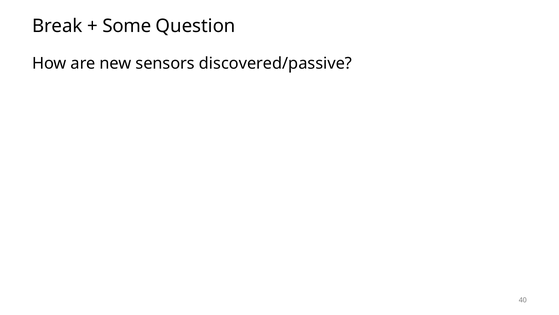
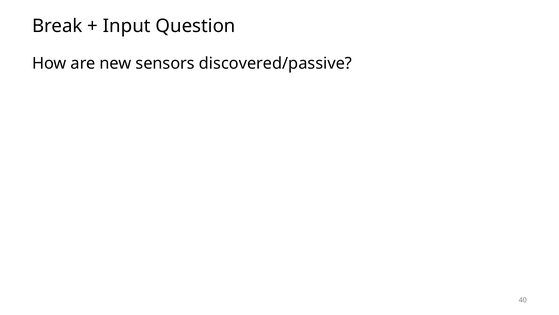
Some: Some -> Input
